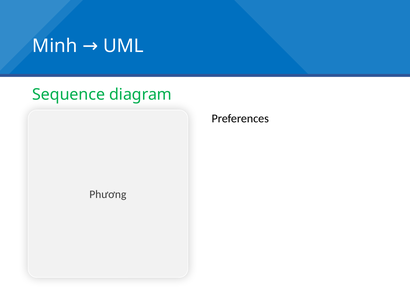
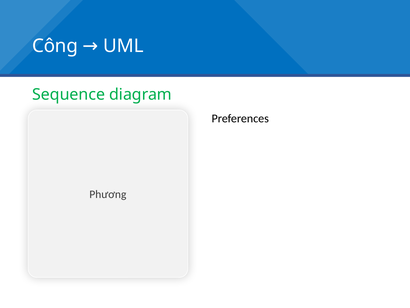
Minh: Minh -> Công
